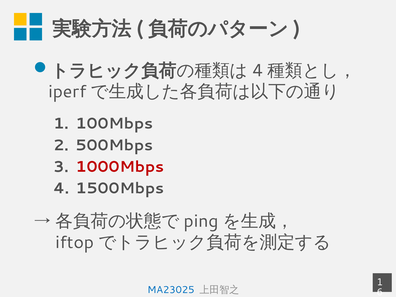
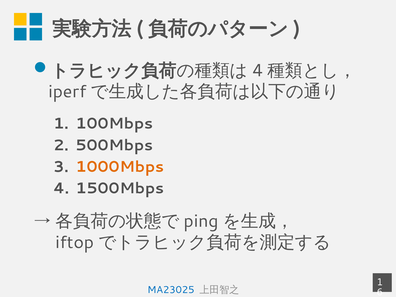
1000Mbps colour: red -> orange
